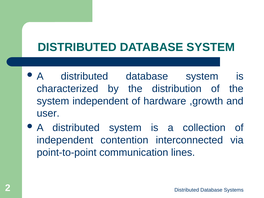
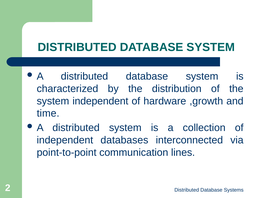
user: user -> time
contention: contention -> databases
